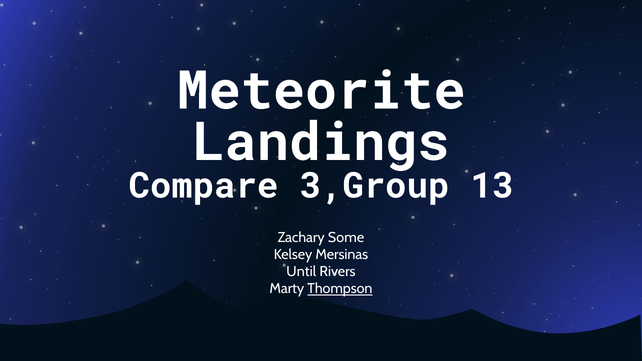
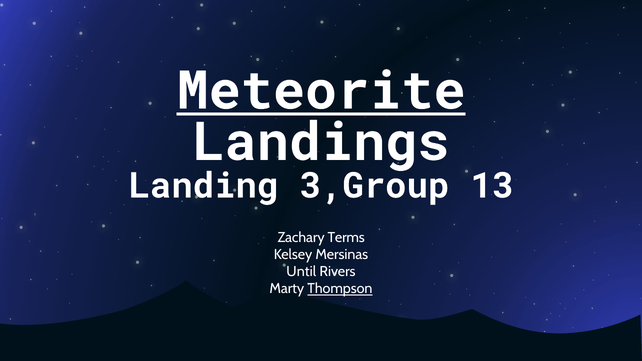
Meteorite underline: none -> present
Compare: Compare -> Landing
Some: Some -> Terms
